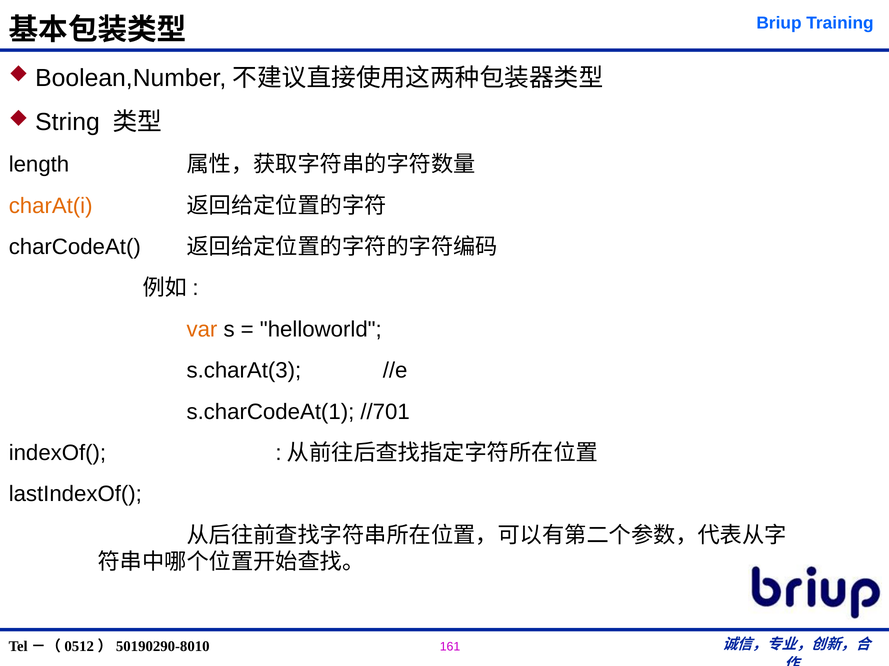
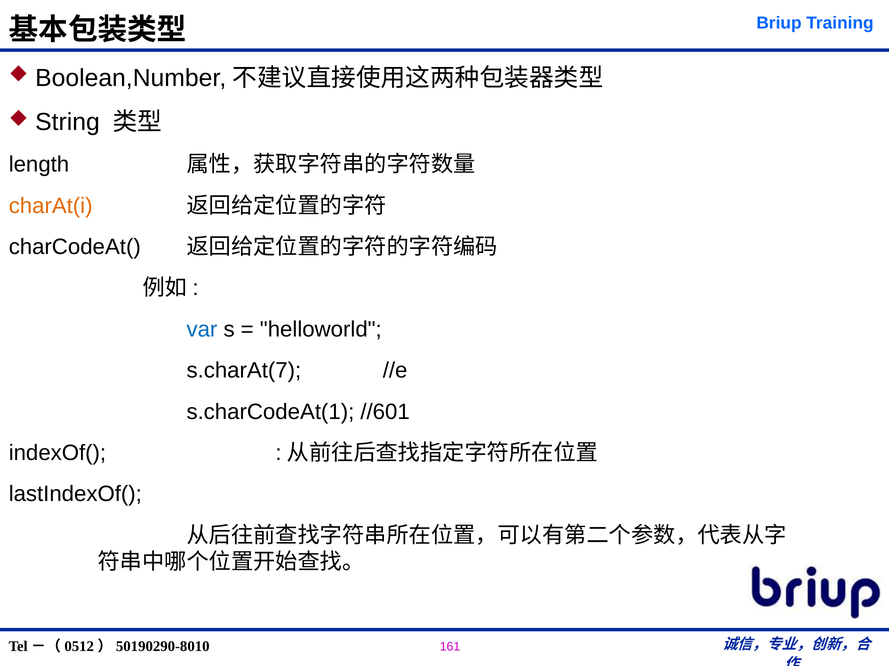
var colour: orange -> blue
s.charAt(3: s.charAt(3 -> s.charAt(7
//701: //701 -> //601
